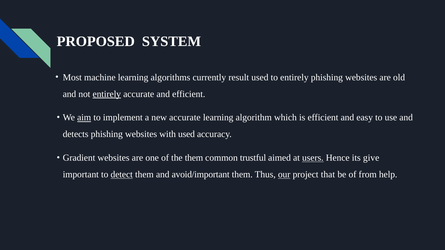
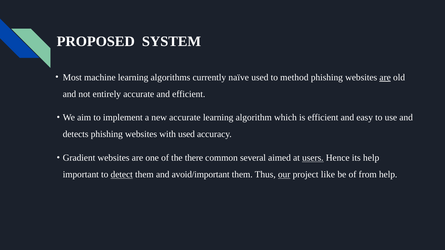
result: result -> naïve
to entirely: entirely -> method
are at (385, 77) underline: none -> present
entirely at (107, 94) underline: present -> none
aim underline: present -> none
the them: them -> there
trustful: trustful -> several
its give: give -> help
that: that -> like
